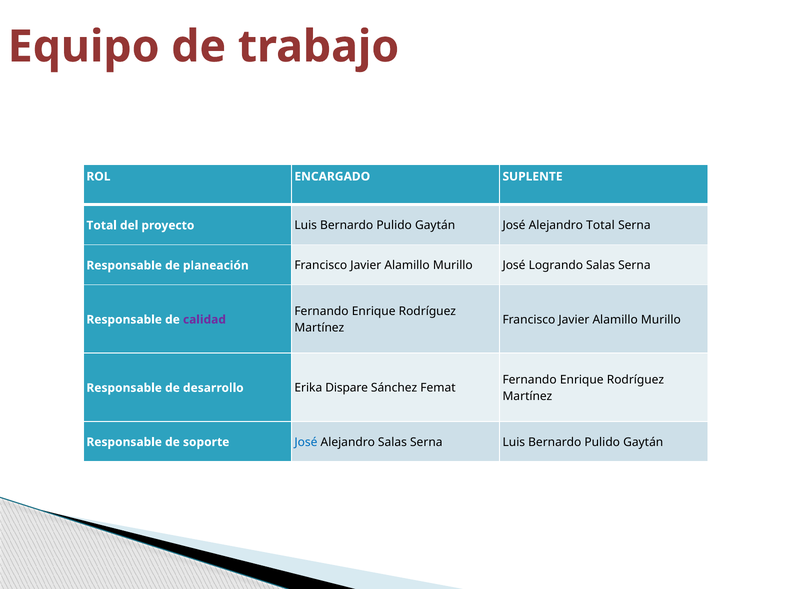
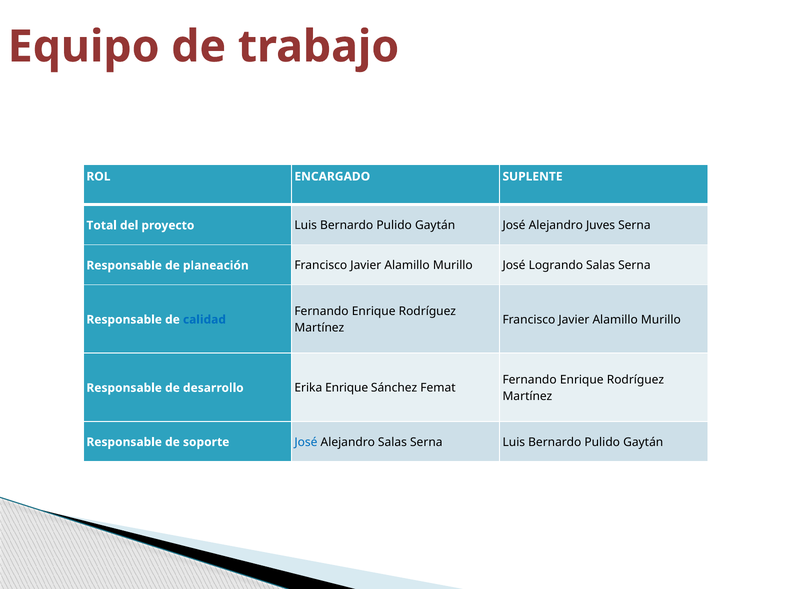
Alejandro Total: Total -> Juves
calidad colour: purple -> blue
Erika Dispare: Dispare -> Enrique
